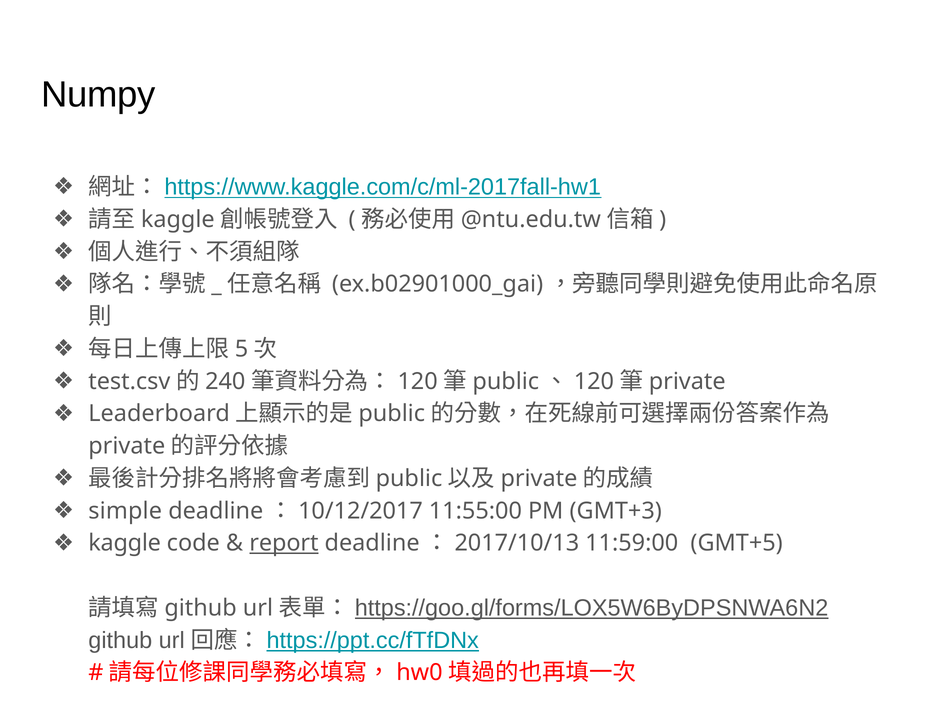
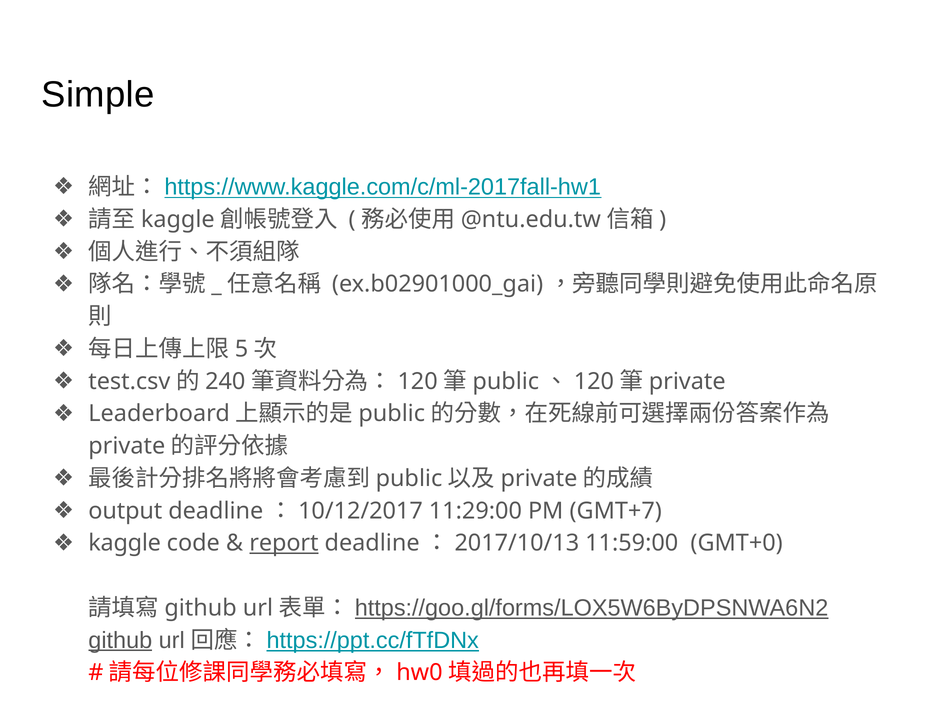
Numpy: Numpy -> Simple
simple: simple -> output
11:55:00: 11:55:00 -> 11:29:00
GMT+3: GMT+3 -> GMT+7
GMT+5: GMT+5 -> GMT+0
github underline: none -> present
